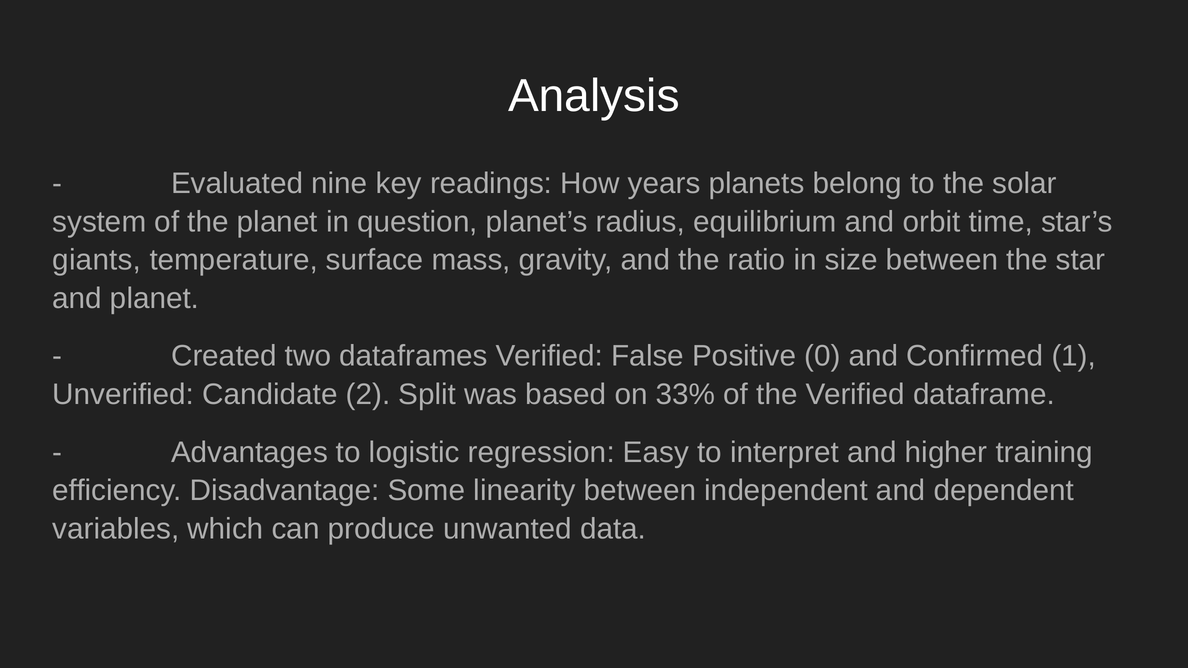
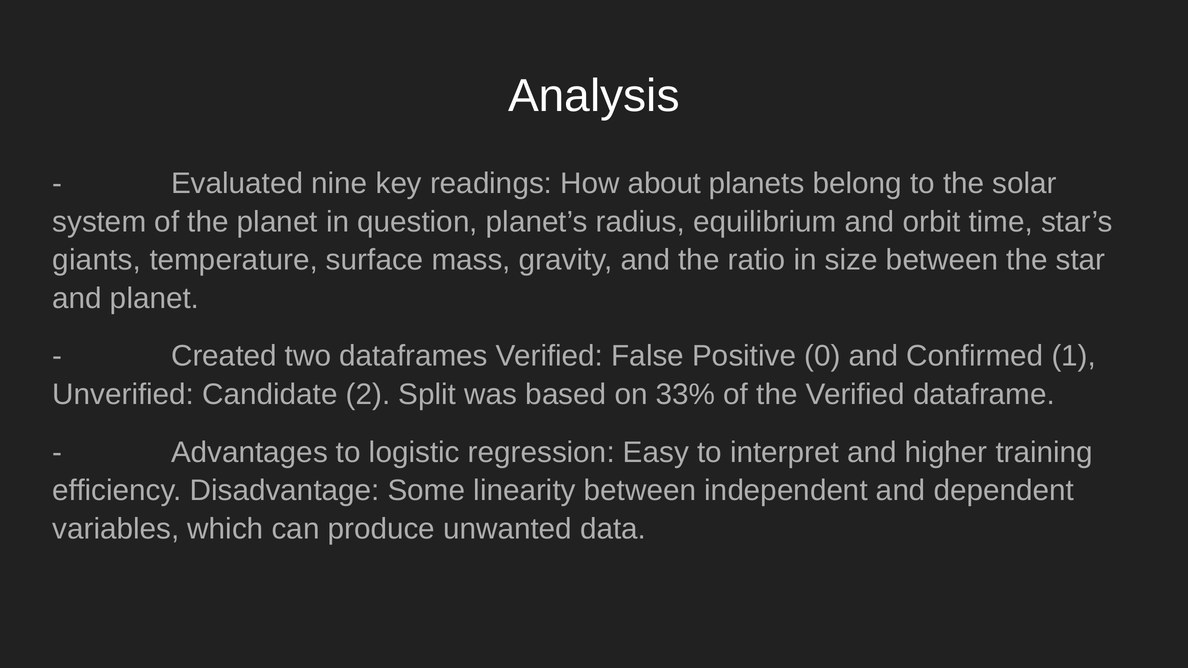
years: years -> about
